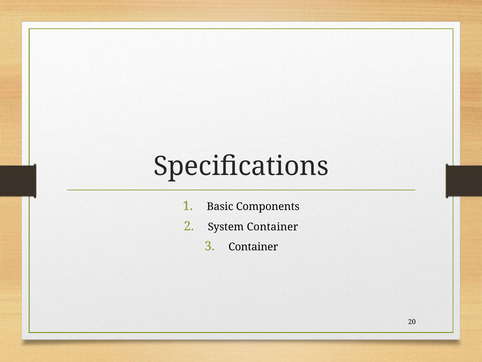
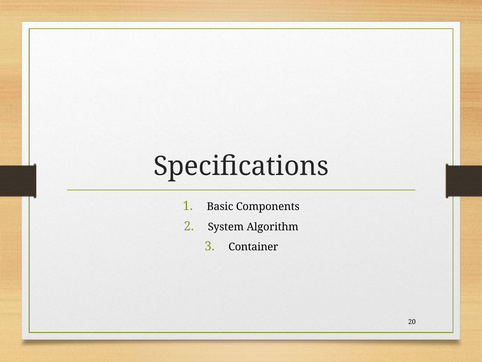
System Container: Container -> Algorithm
